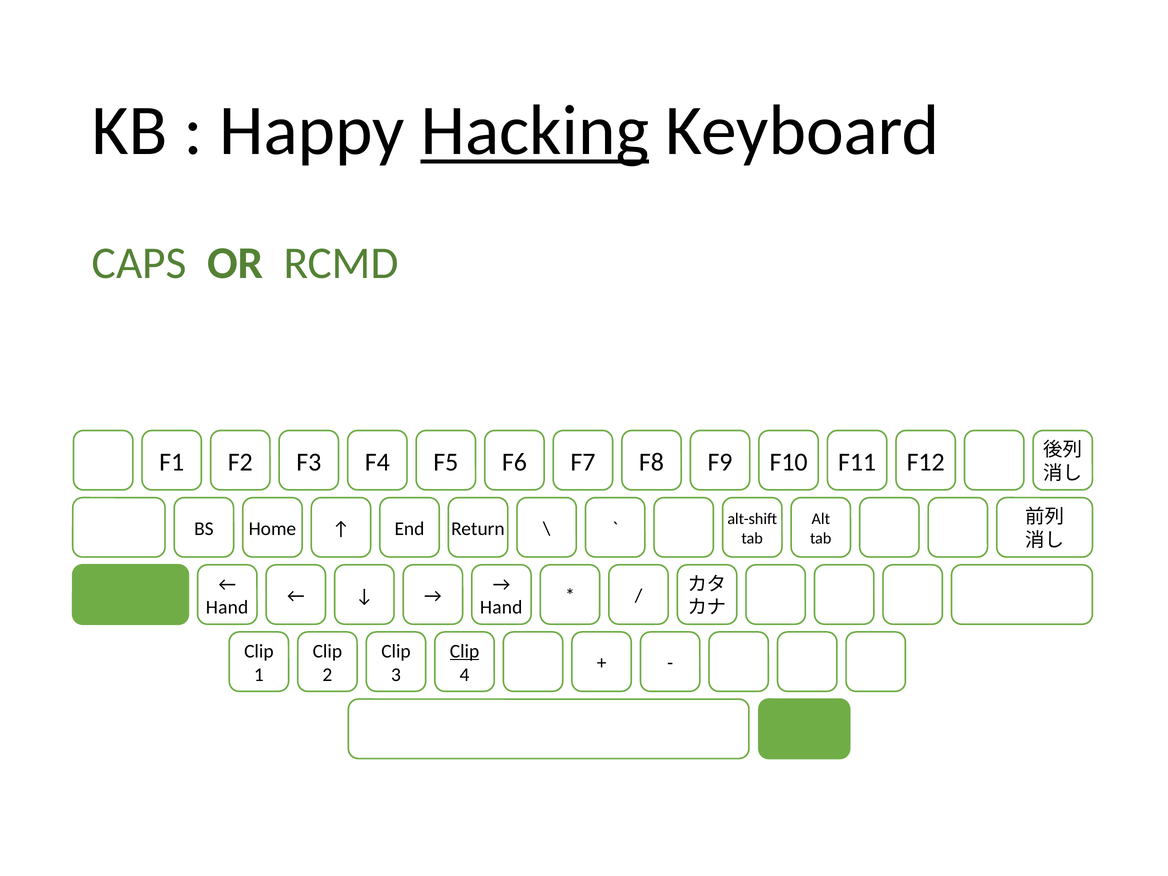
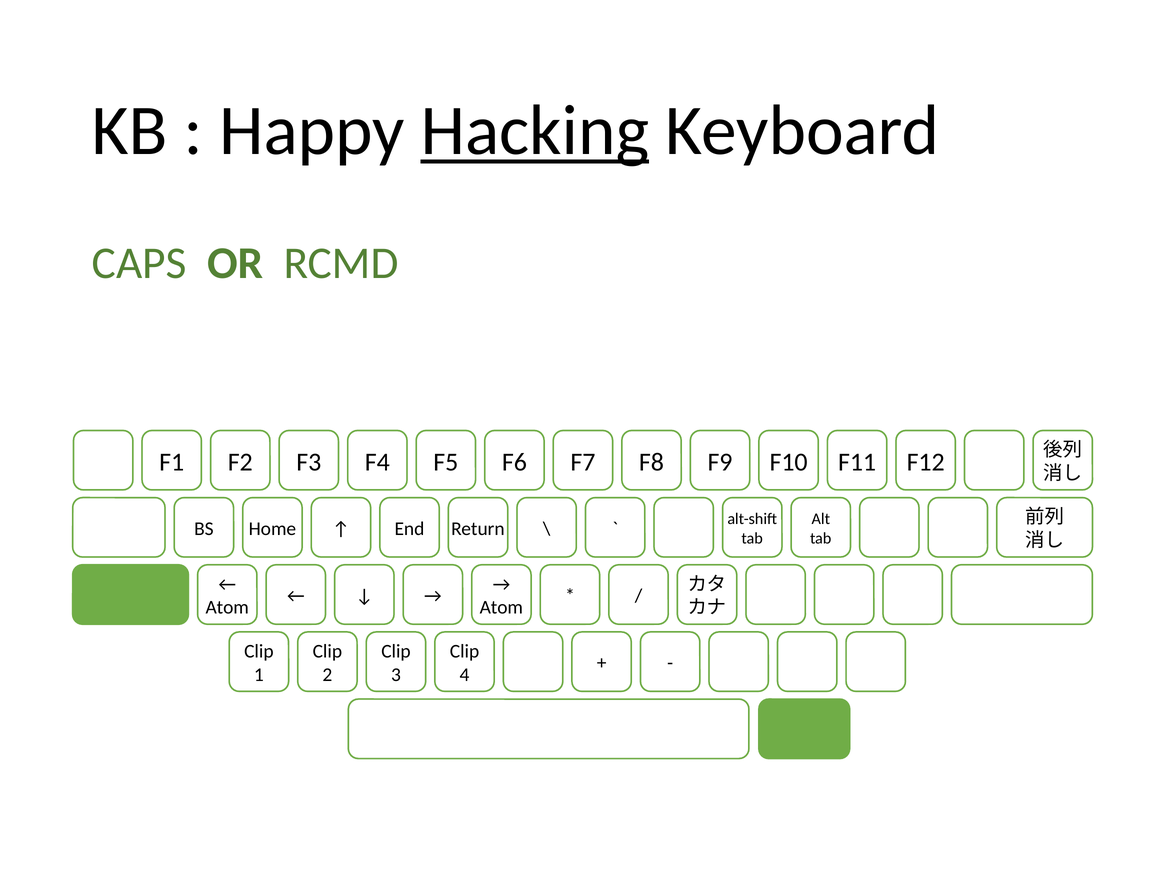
Hand at (227, 608): Hand -> Atom
Hand at (501, 608): Hand -> Atom
Clip at (464, 651) underline: present -> none
